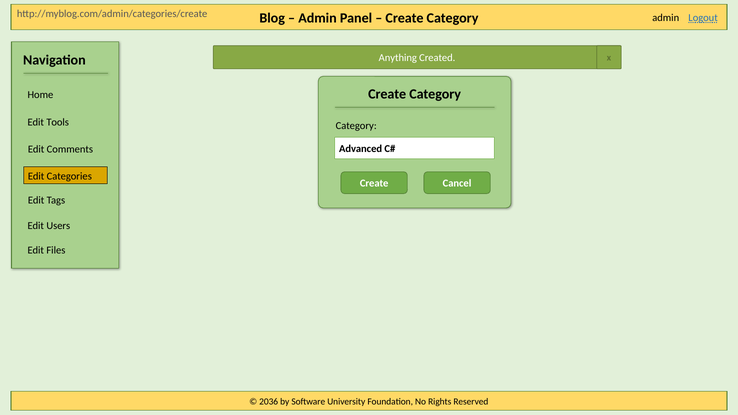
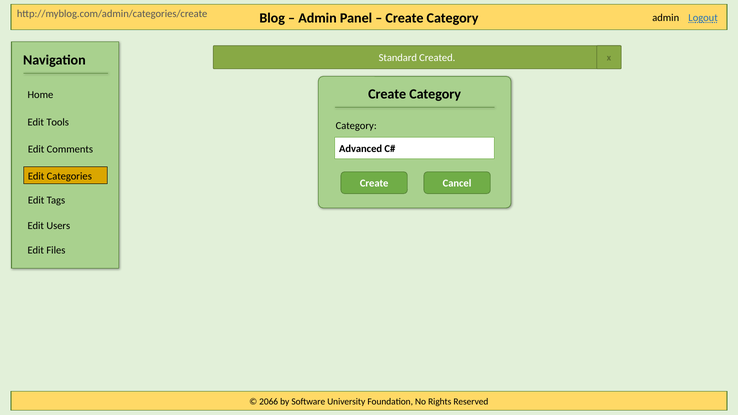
Anything: Anything -> Standard
2036: 2036 -> 2066
